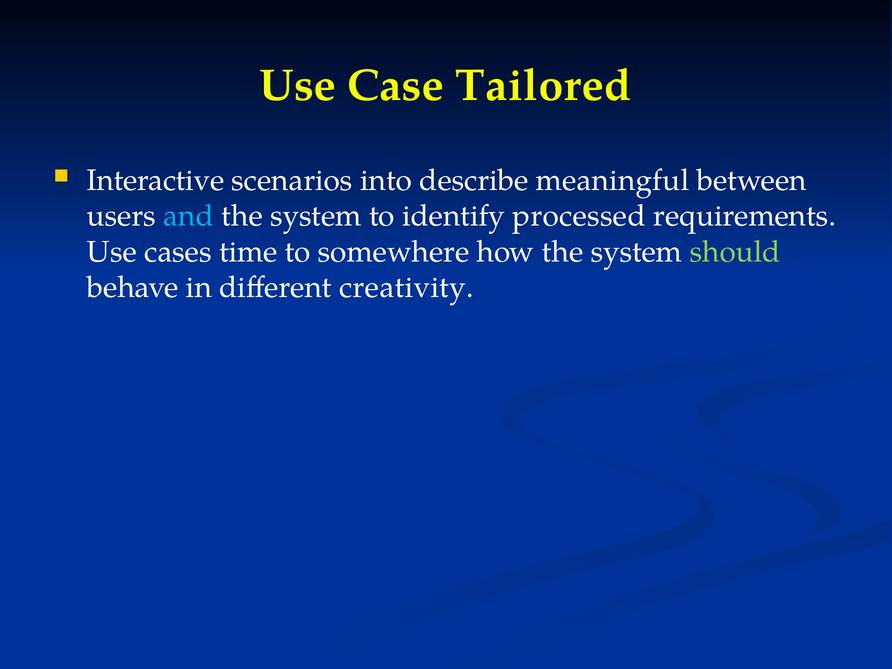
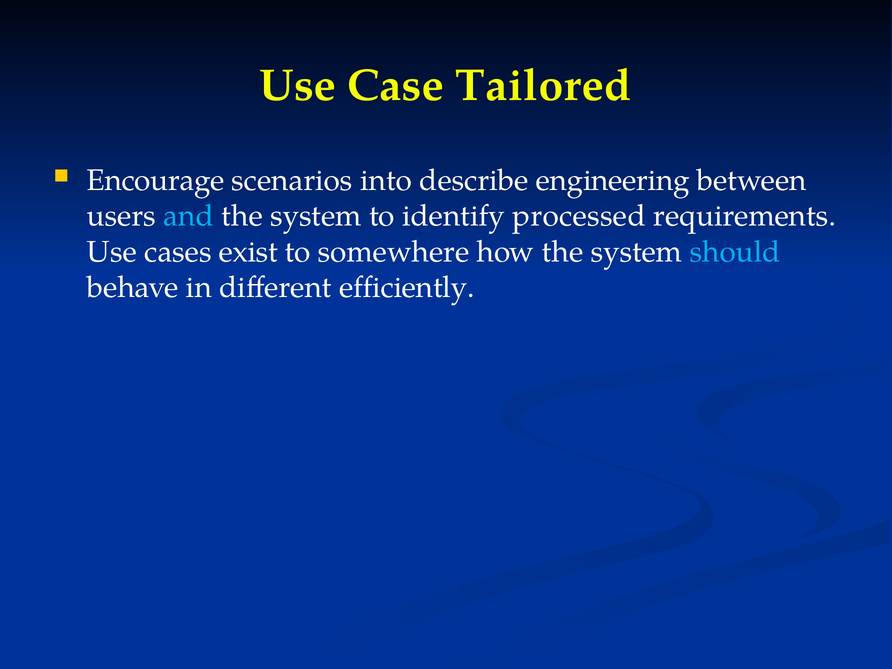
Interactive: Interactive -> Encourage
meaningful: meaningful -> engineering
time: time -> exist
should colour: light green -> light blue
creativity: creativity -> efficiently
